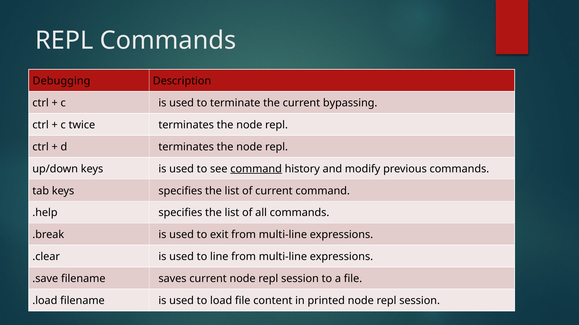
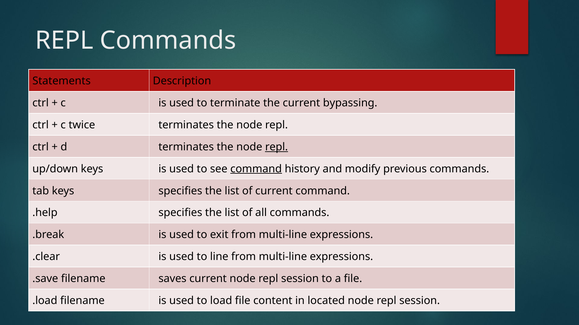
Debugging: Debugging -> Statements
repl at (277, 147) underline: none -> present
printed: printed -> located
